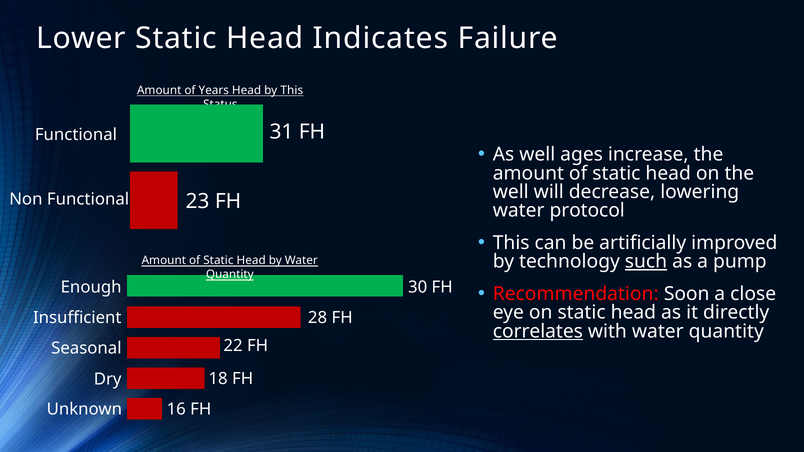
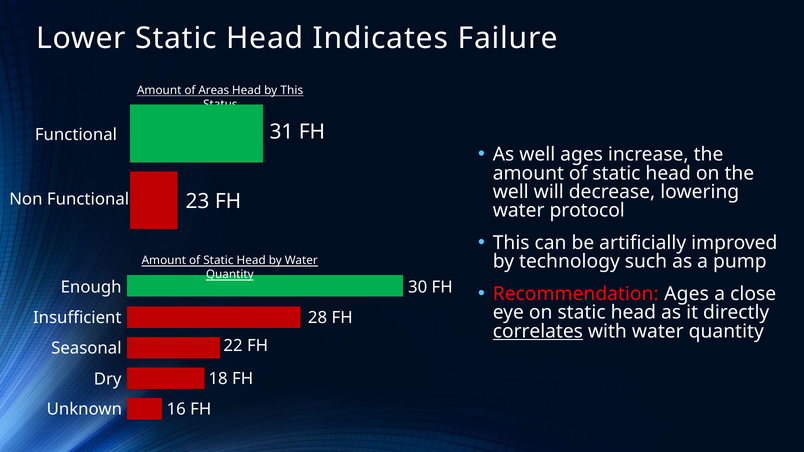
Years: Years -> Areas
such underline: present -> none
Recommendation Soon: Soon -> Ages
